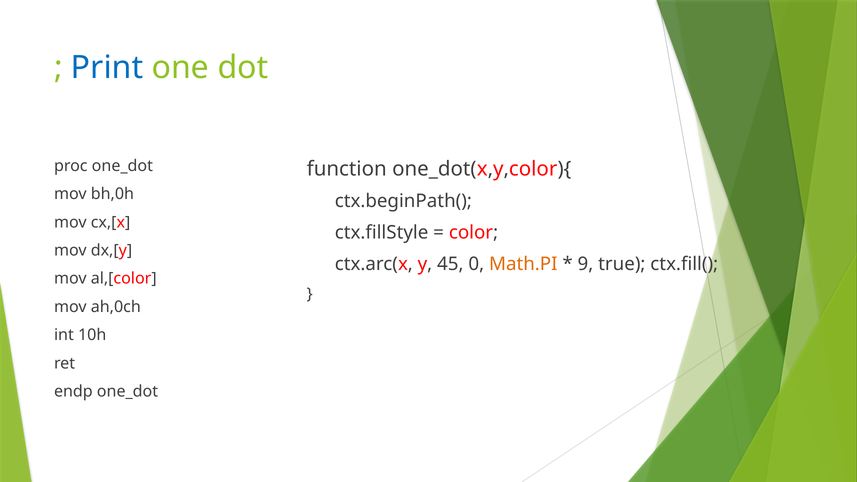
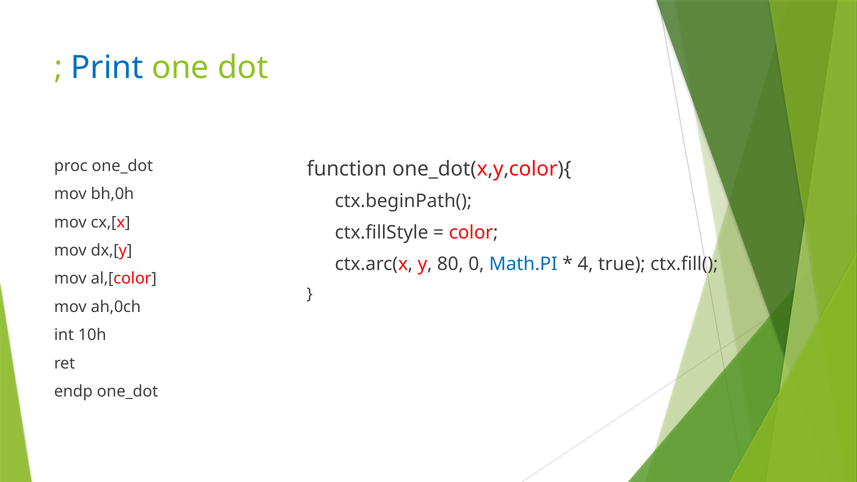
45: 45 -> 80
Math.PI colour: orange -> blue
9: 9 -> 4
